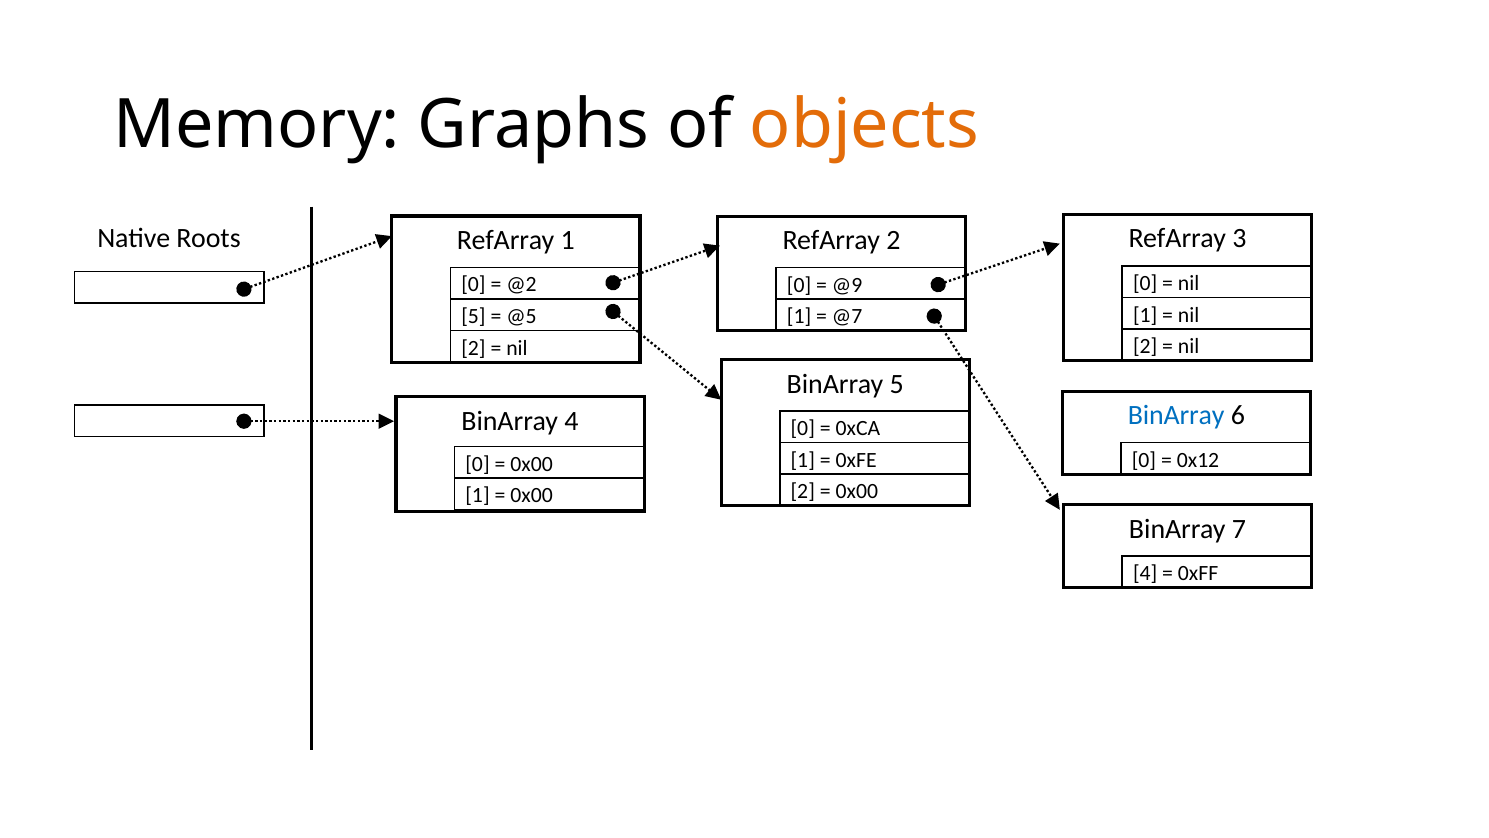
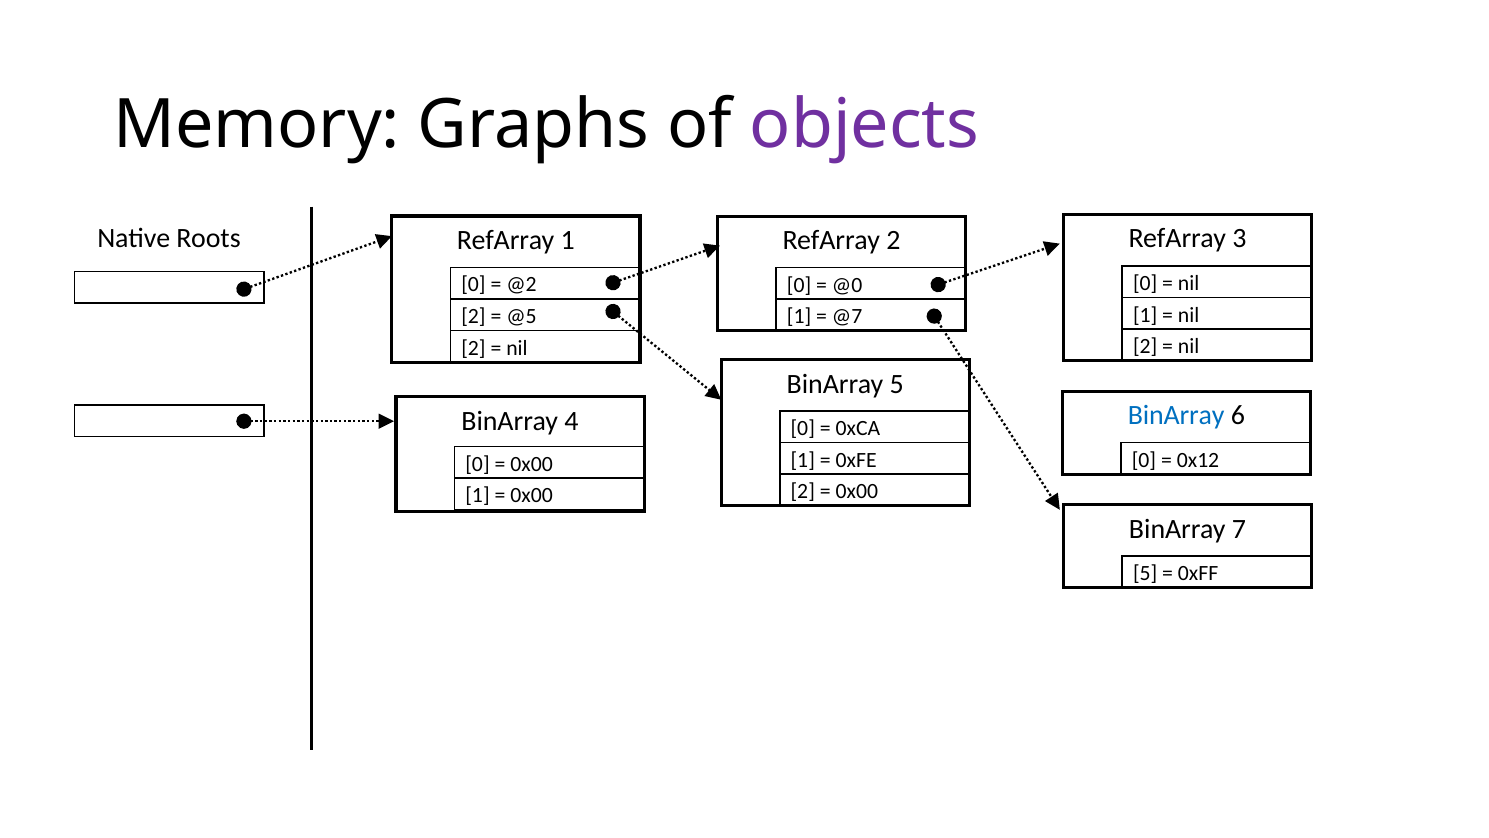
objects colour: orange -> purple
@9: @9 -> @0
5 at (473, 316): 5 -> 2
4 at (1145, 573): 4 -> 5
